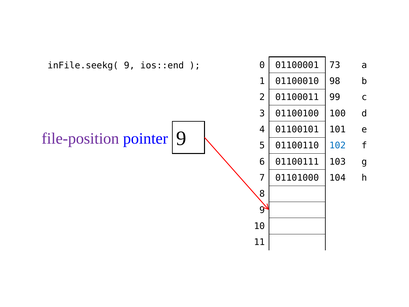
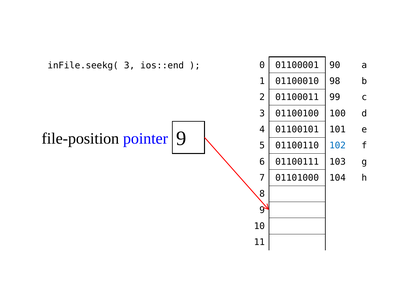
73: 73 -> 90
inFile.seekg( 9: 9 -> 3
file-position colour: purple -> black
